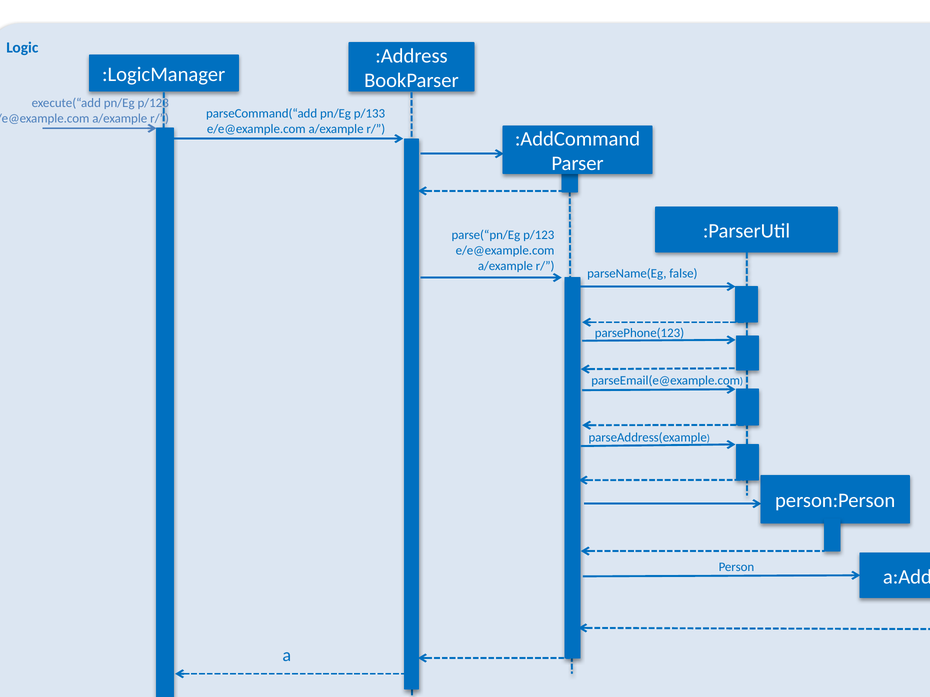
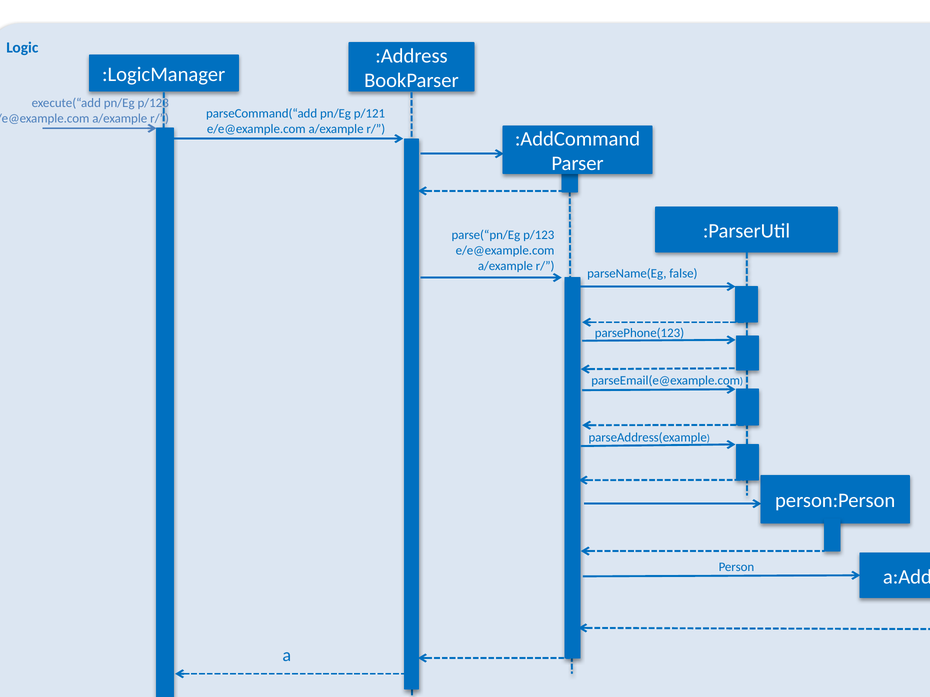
p/133: p/133 -> p/121
